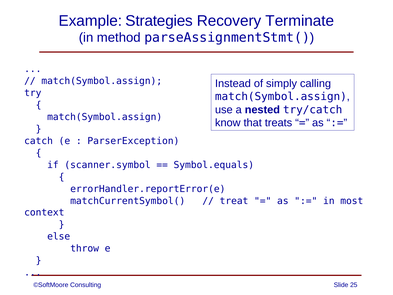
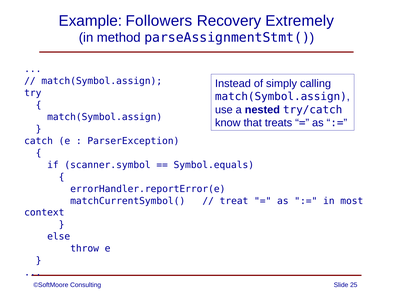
Strategies: Strategies -> Followers
Terminate: Terminate -> Extremely
